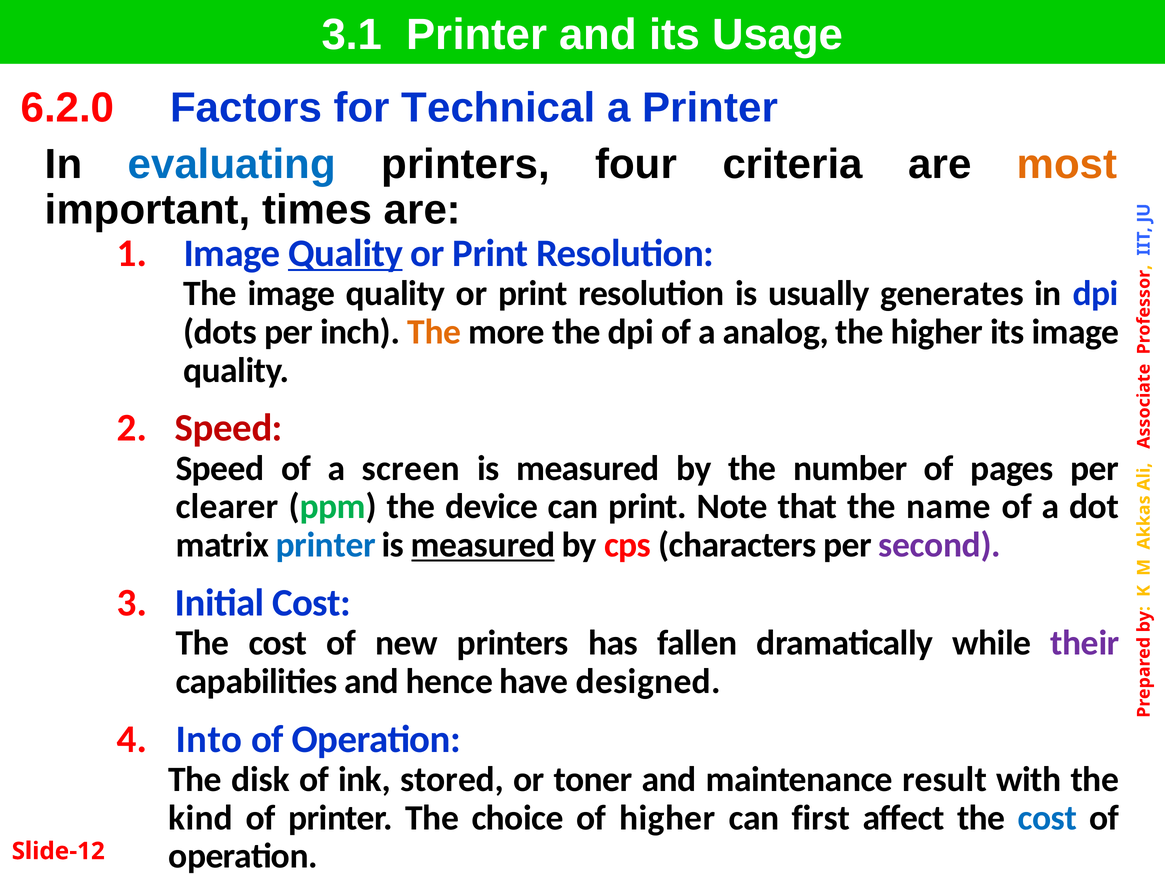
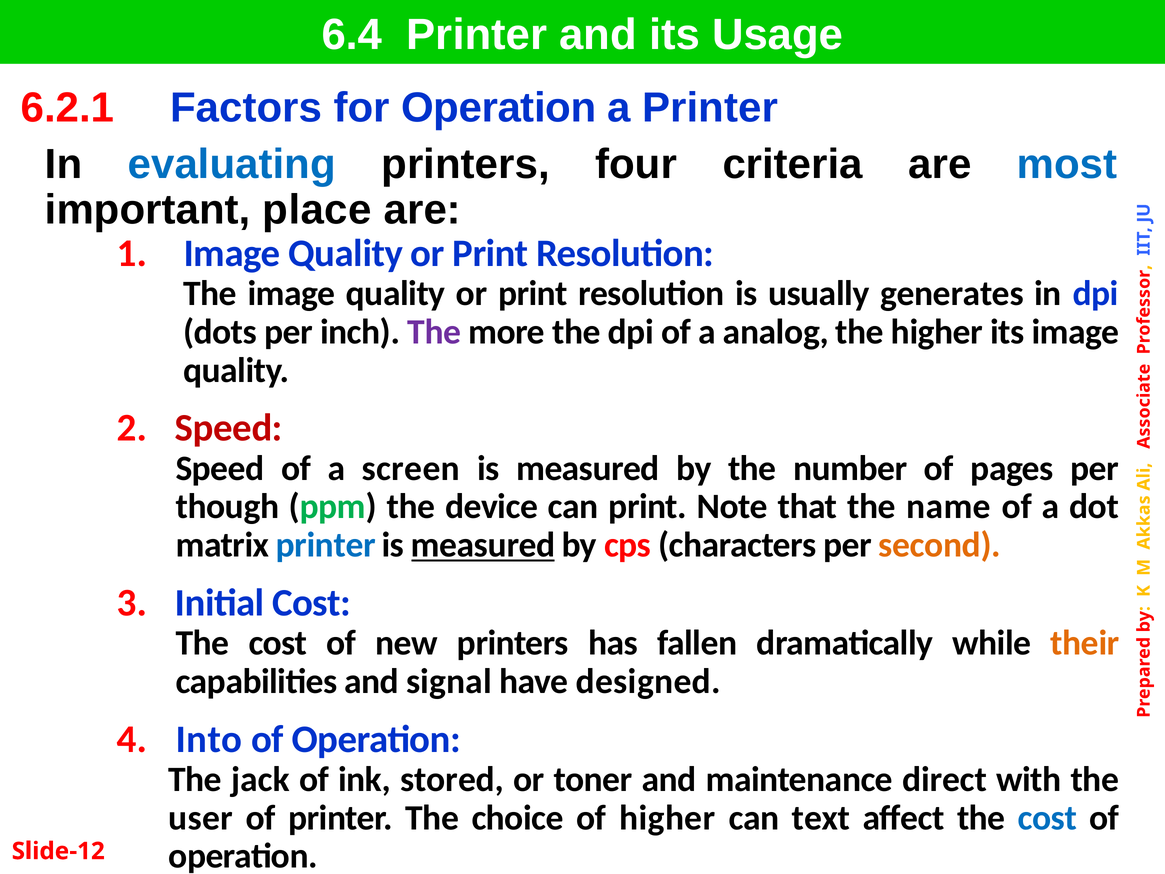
3.1: 3.1 -> 6.4
6.2.0: 6.2.0 -> 6.2.1
for Technical: Technical -> Operation
most colour: orange -> blue
times: times -> place
Quality at (346, 253) underline: present -> none
The at (434, 332) colour: orange -> purple
clearer: clearer -> though
second colour: purple -> orange
their colour: purple -> orange
hence: hence -> signal
disk: disk -> jack
result: result -> direct
kind: kind -> user
first: first -> text
